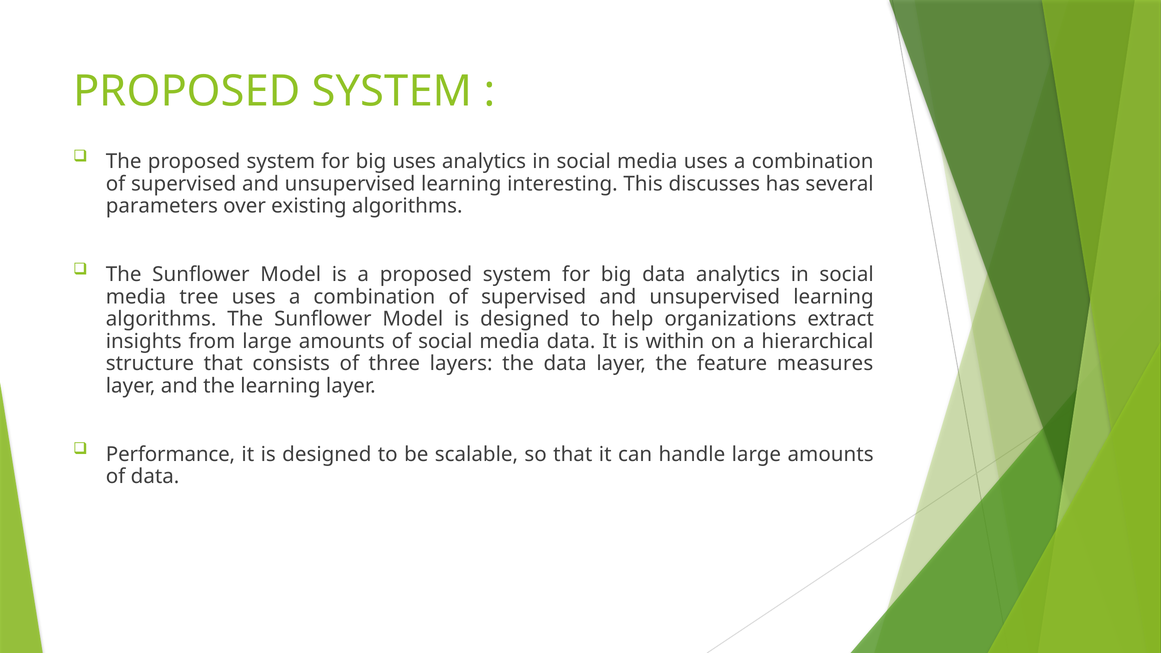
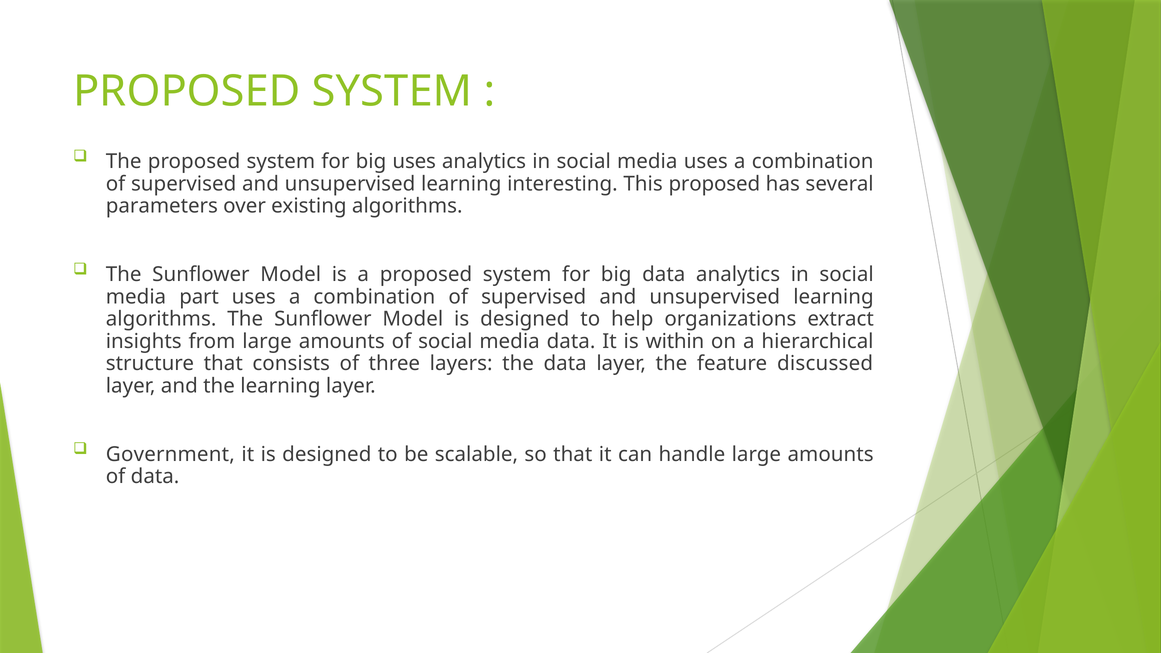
This discusses: discusses -> proposed
tree: tree -> part
measures: measures -> discussed
Performance: Performance -> Government
